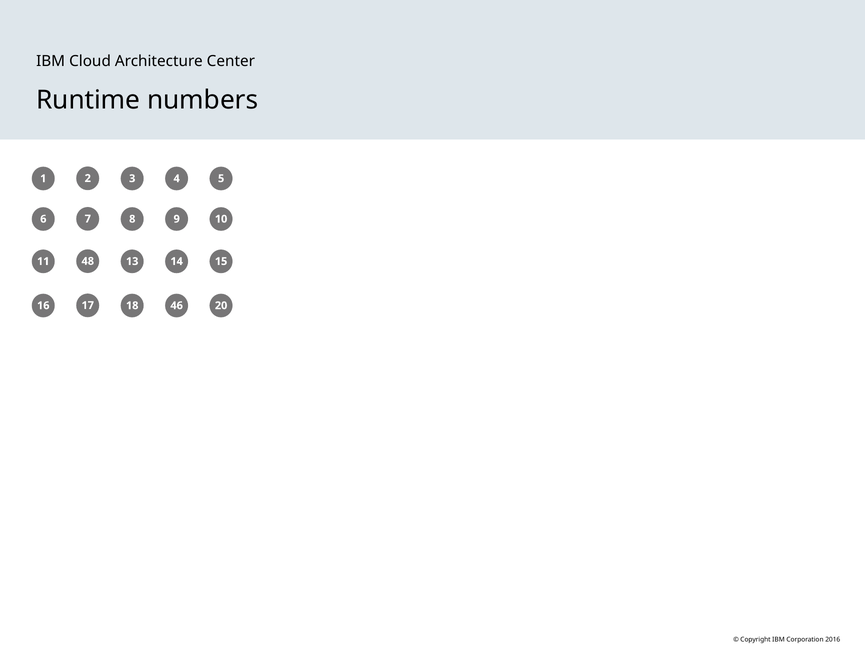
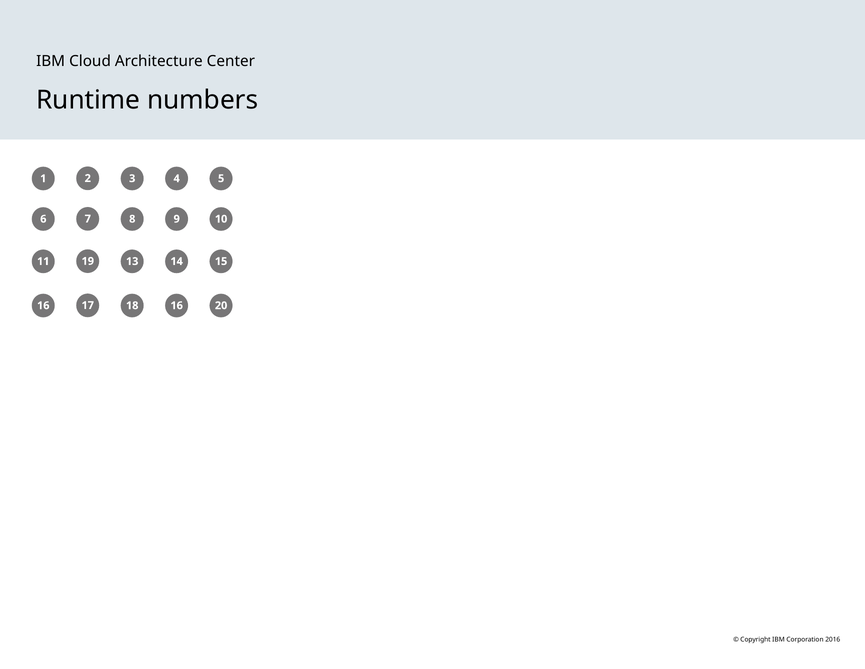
48: 48 -> 19
18 46: 46 -> 16
